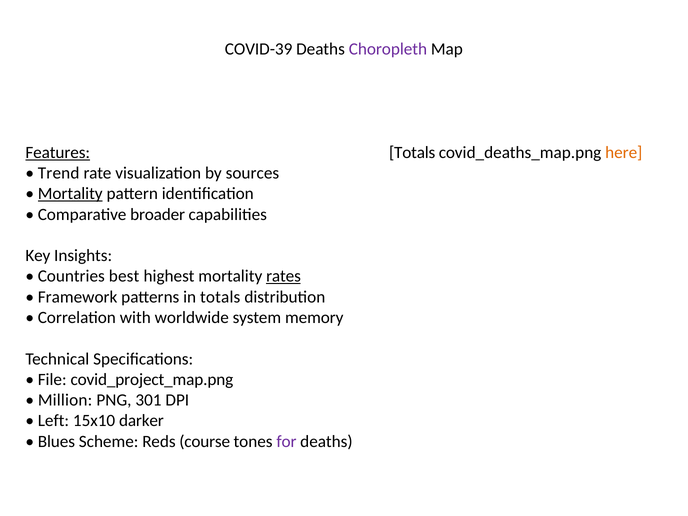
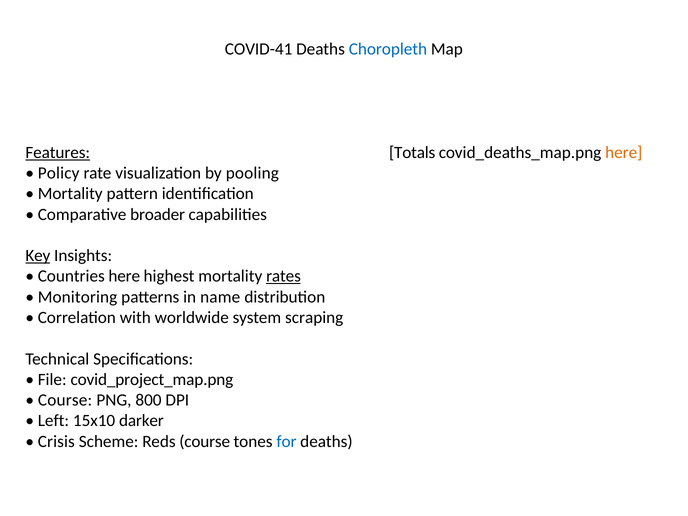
COVID-39: COVID-39 -> COVID-41
Choropleth colour: purple -> blue
Trend: Trend -> Policy
sources: sources -> pooling
Mortality at (70, 194) underline: present -> none
Key underline: none -> present
Countries best: best -> here
Framework: Framework -> Monitoring
in totals: totals -> name
memory: memory -> scraping
Million at (65, 400): Million -> Course
301: 301 -> 800
Blues: Blues -> Crisis
for colour: purple -> blue
